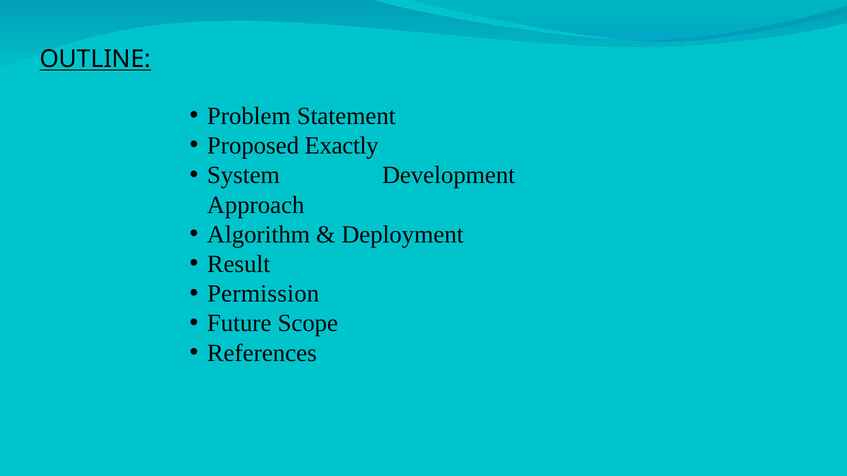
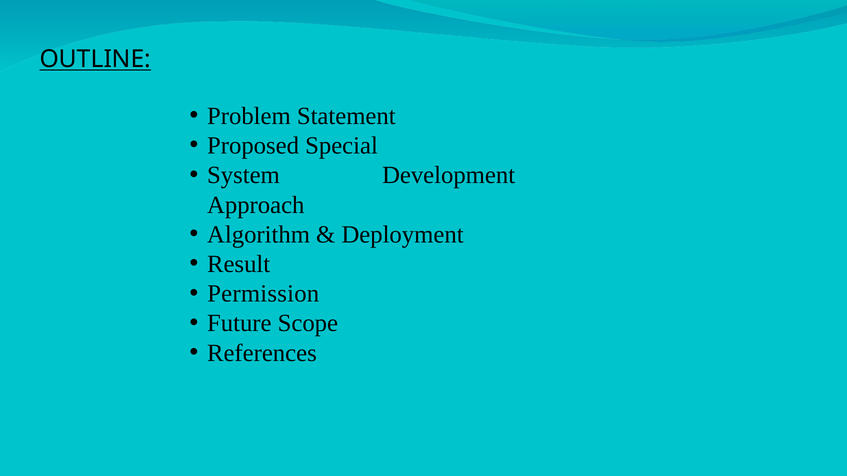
Exactly: Exactly -> Special
